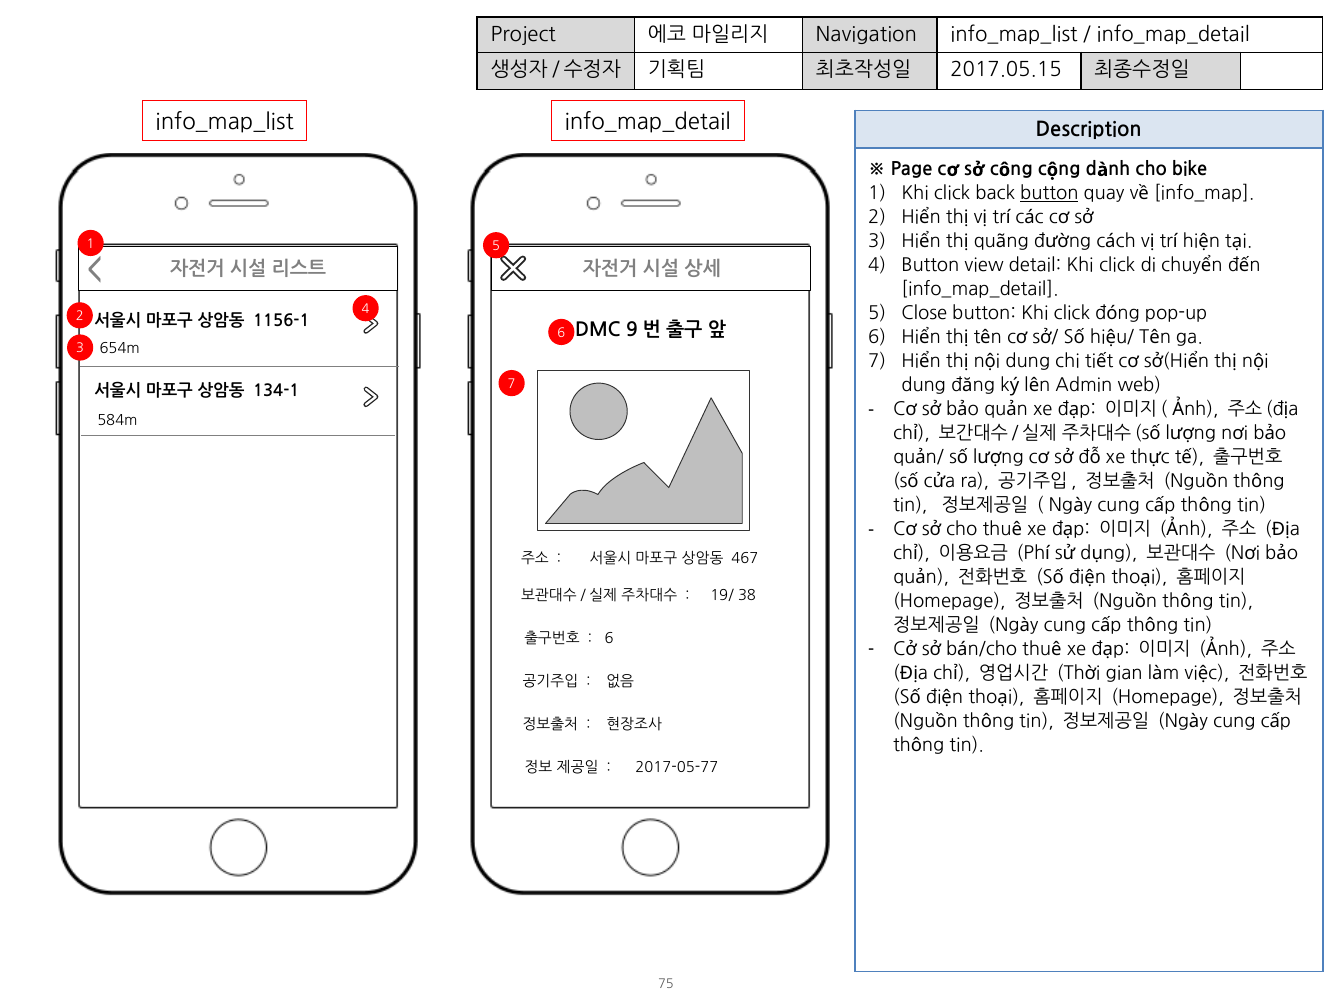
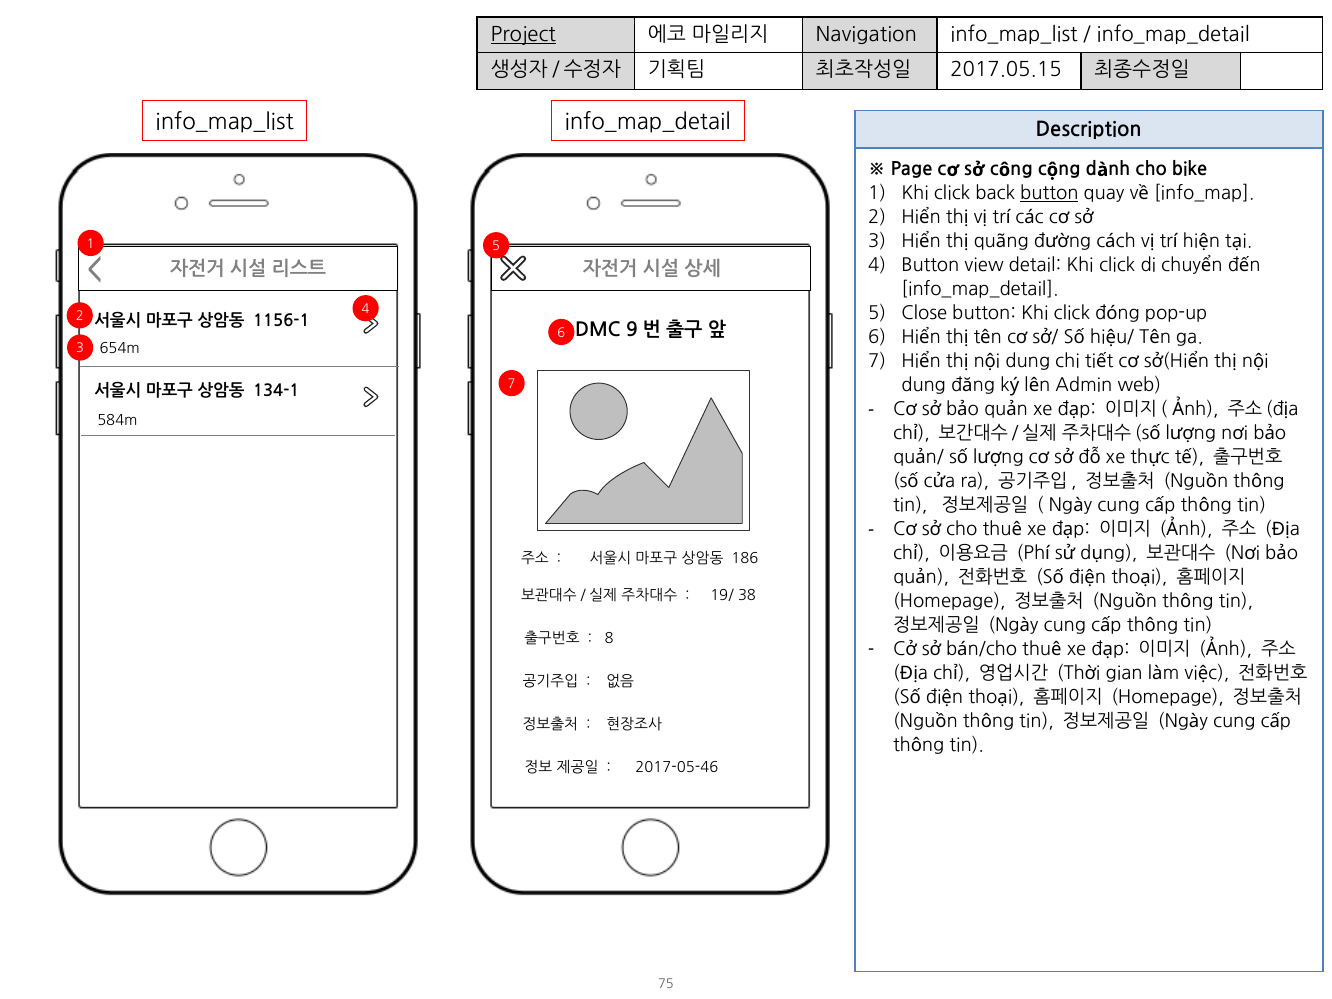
Project underline: none -> present
467: 467 -> 186
6 at (609, 639): 6 -> 8
2017-05-77: 2017-05-77 -> 2017-05-46
